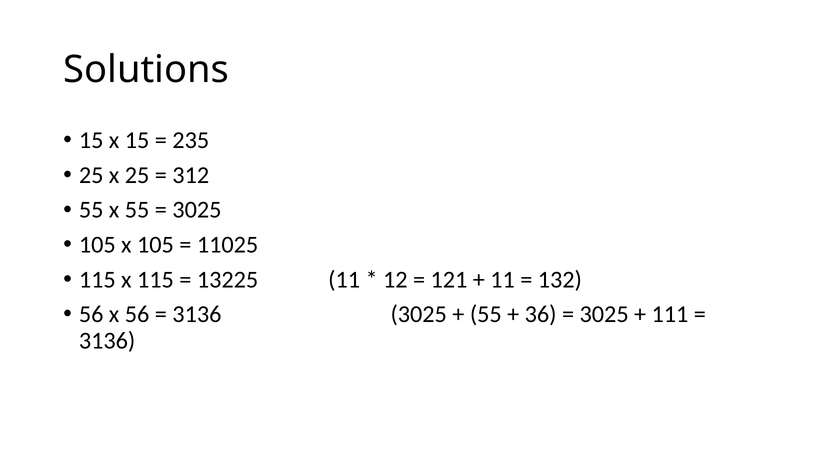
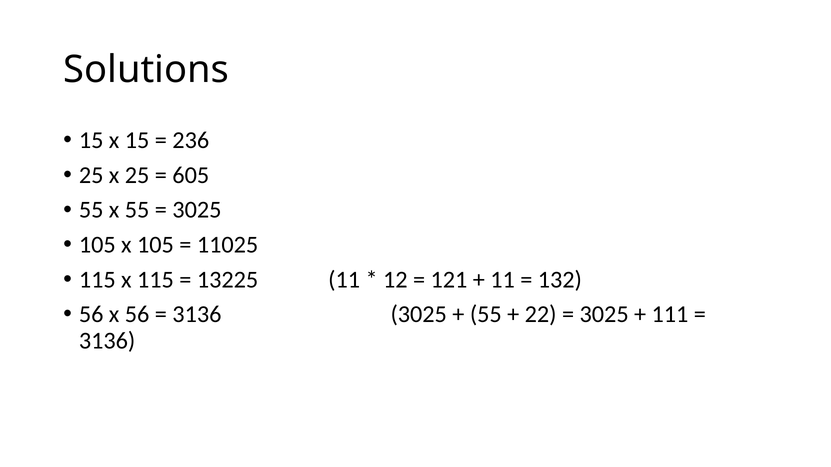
235: 235 -> 236
312: 312 -> 605
36: 36 -> 22
